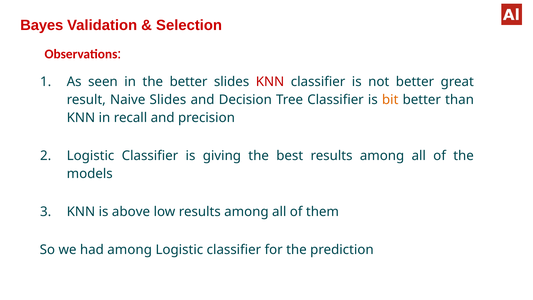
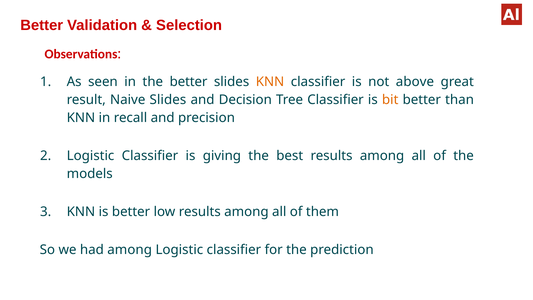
Bayes at (42, 25): Bayes -> Better
KNN at (270, 82) colour: red -> orange
not better: better -> above
is above: above -> better
